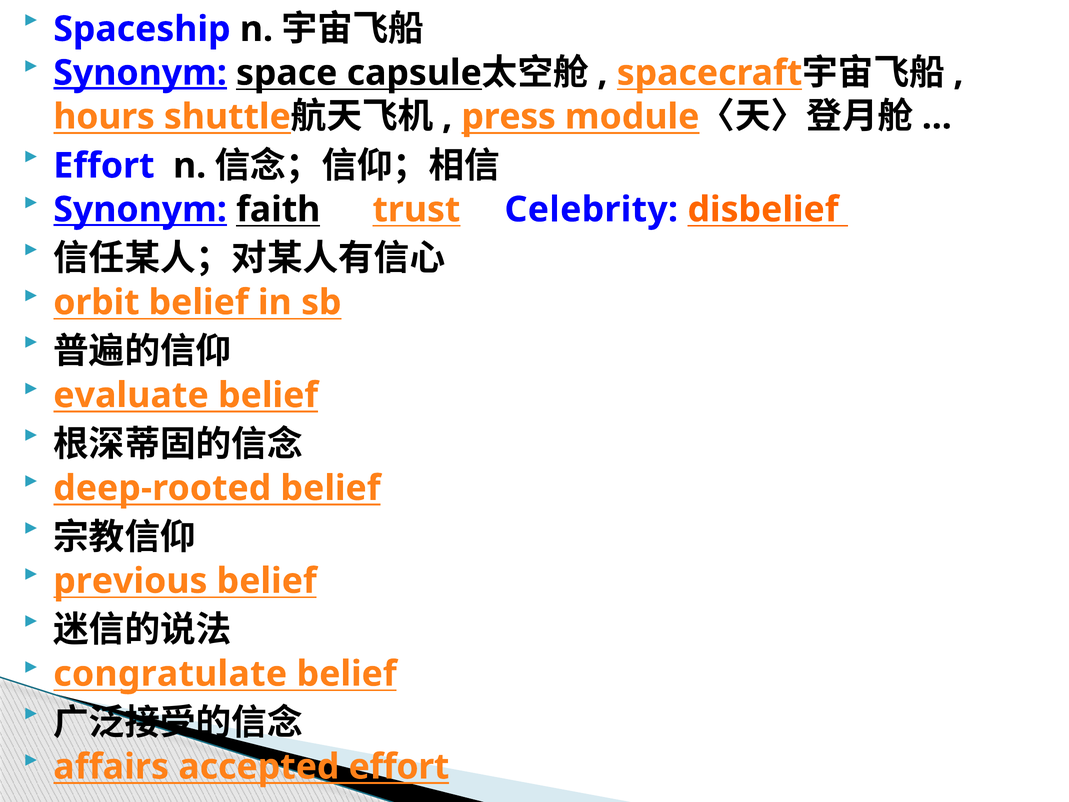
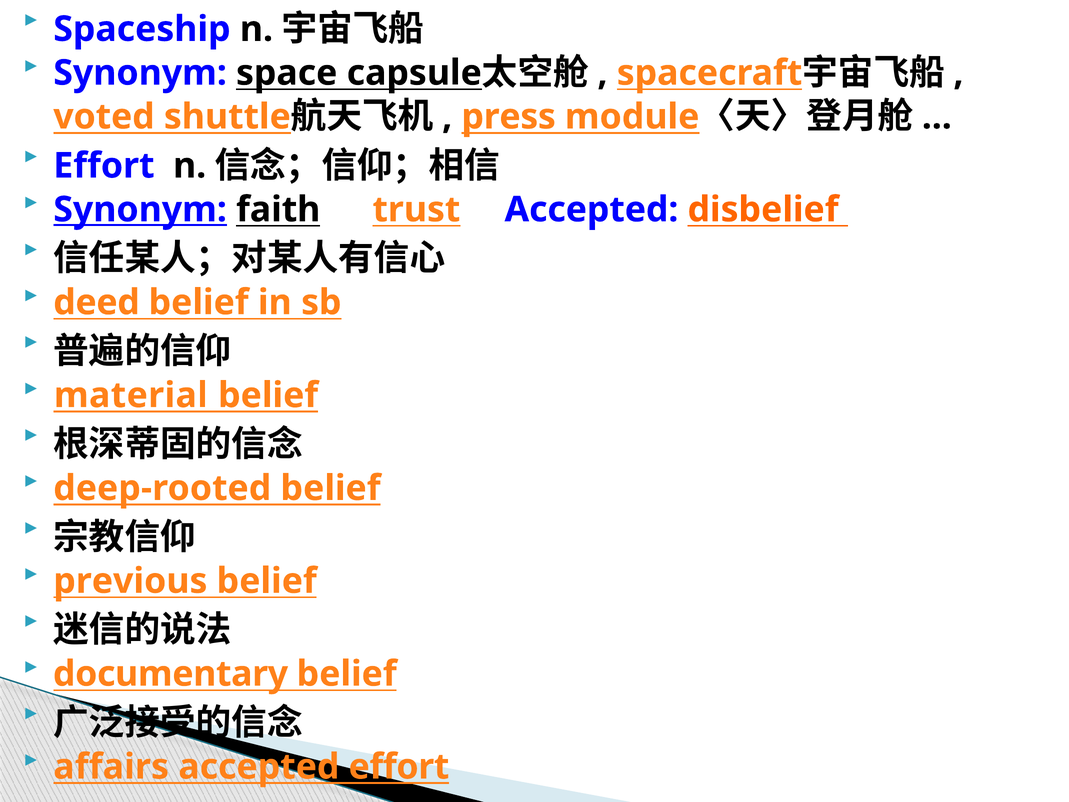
Synonym at (140, 73) underline: present -> none
hours: hours -> voted
trust Celebrity: Celebrity -> Accepted
orbit: orbit -> deed
evaluate: evaluate -> material
congratulate: congratulate -> documentary
